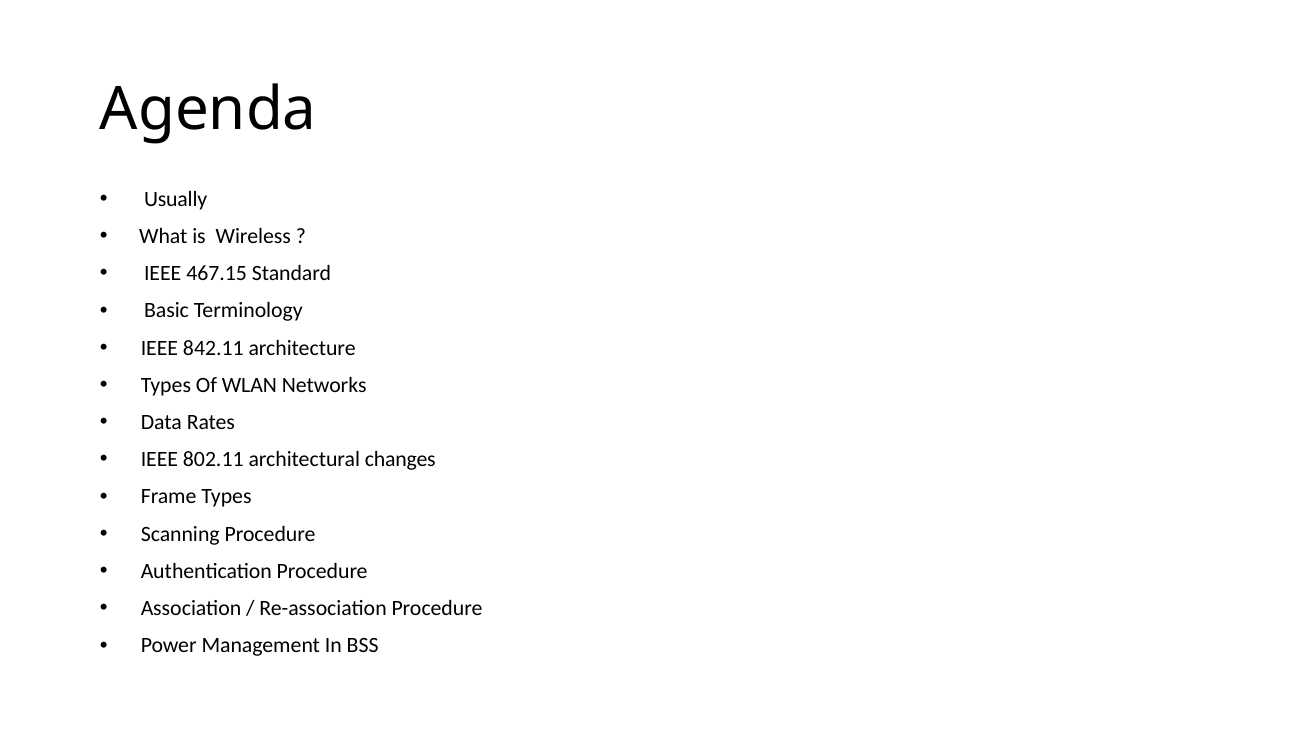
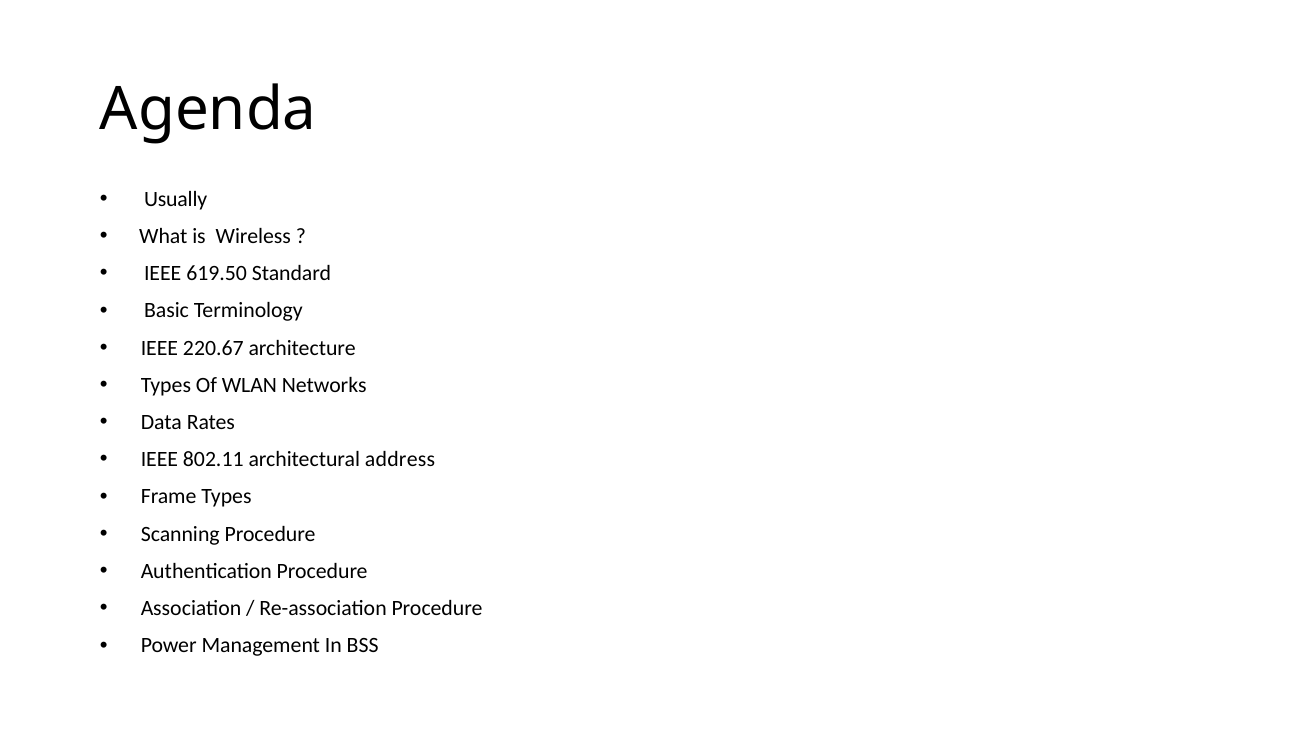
467.15: 467.15 -> 619.50
842.11: 842.11 -> 220.67
changes: changes -> address
